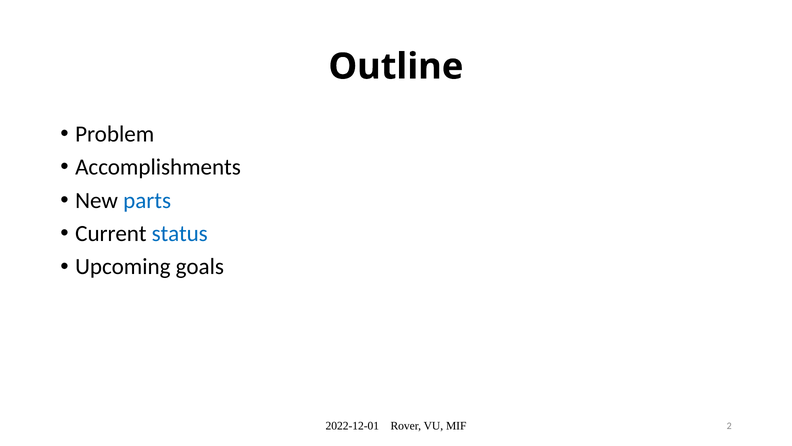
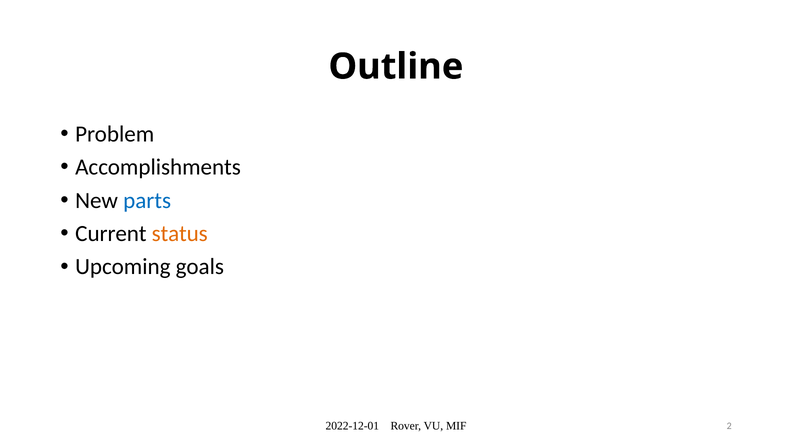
status colour: blue -> orange
